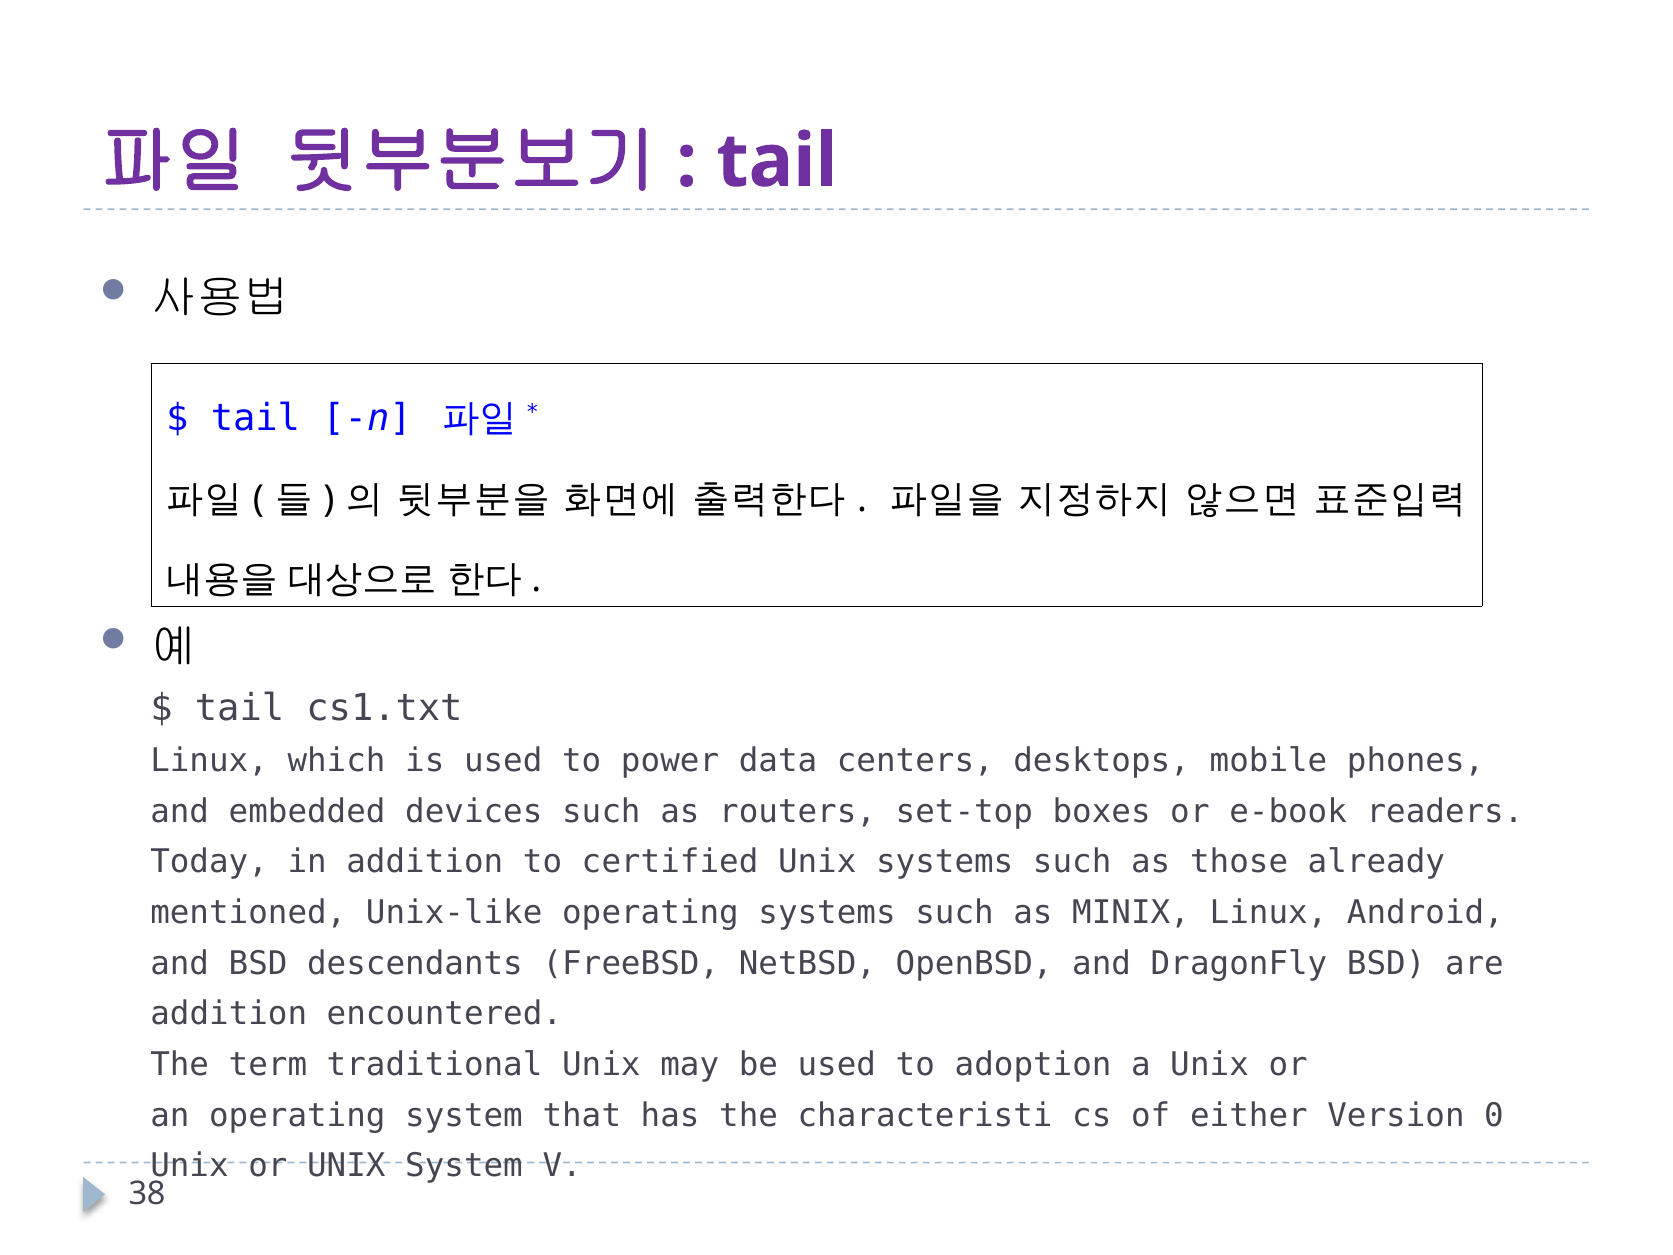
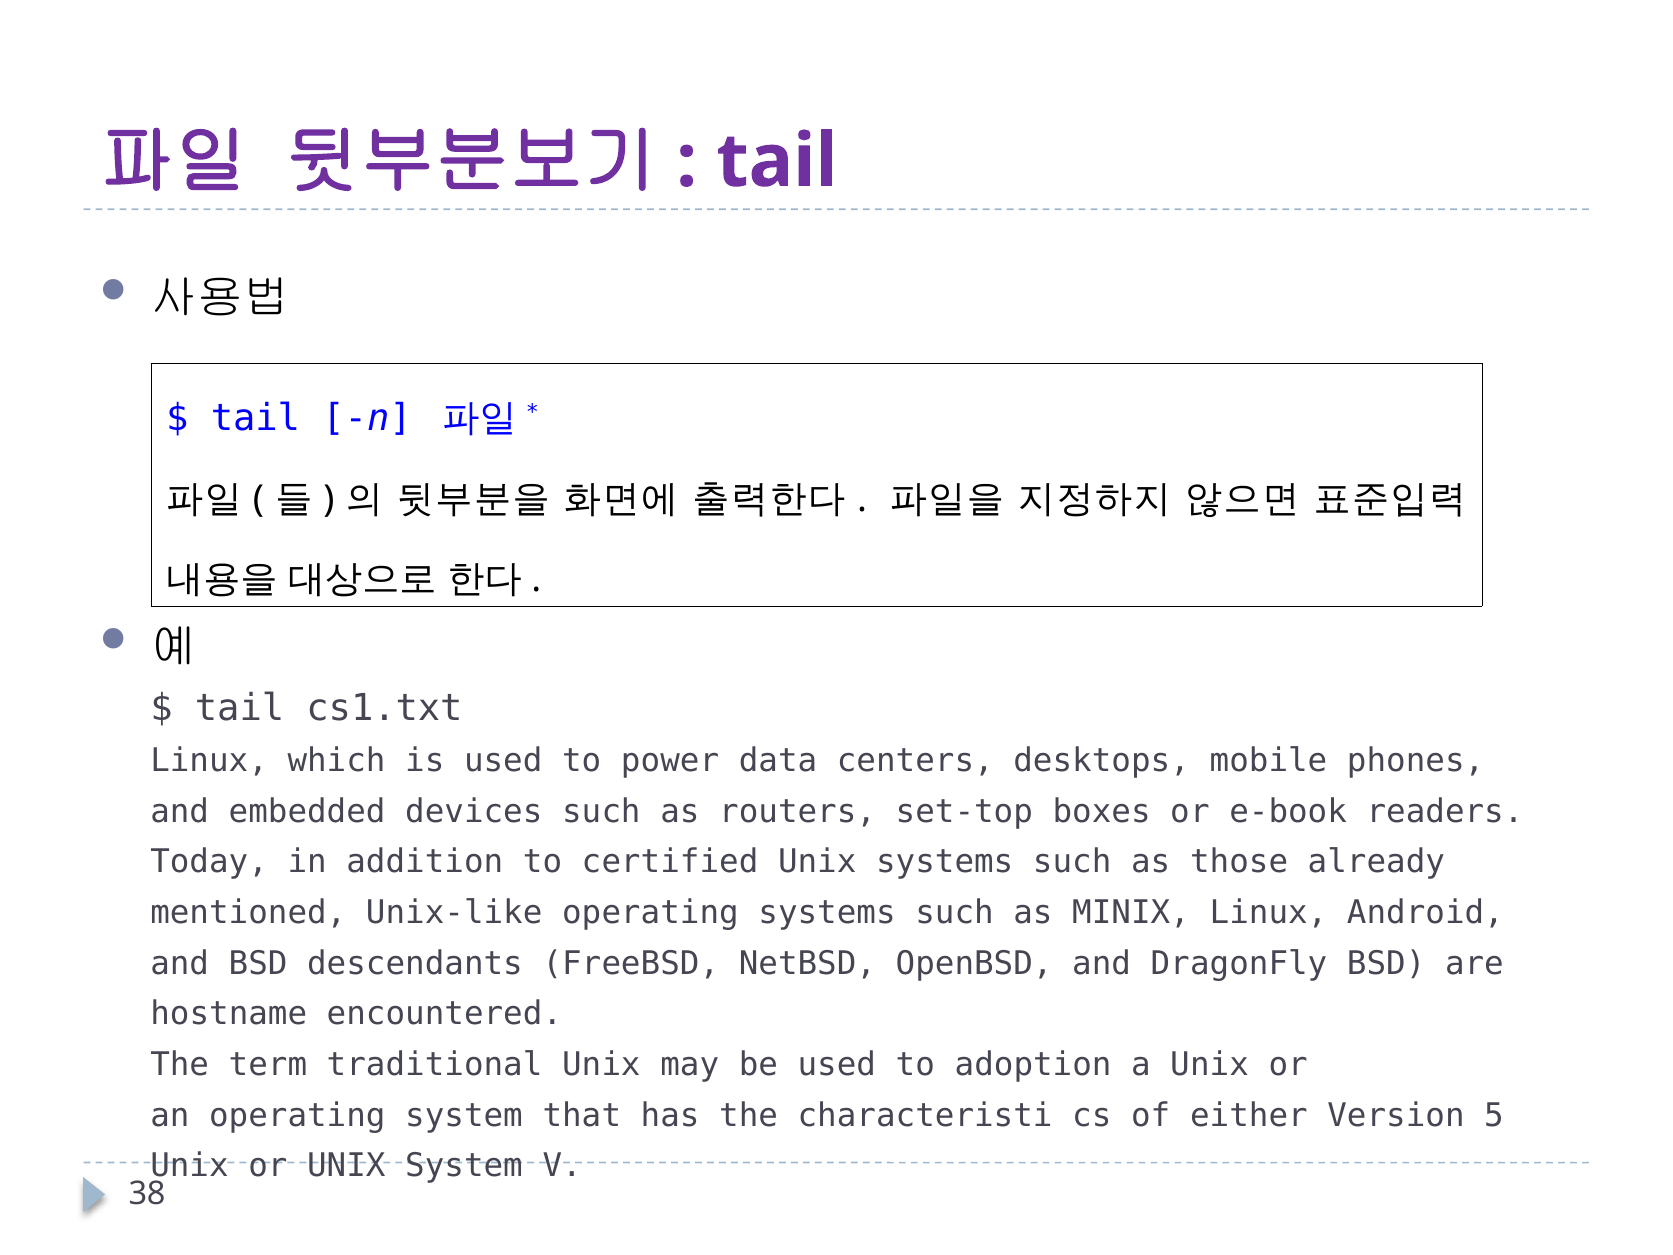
addition at (229, 1014): addition -> hostname
0: 0 -> 5
